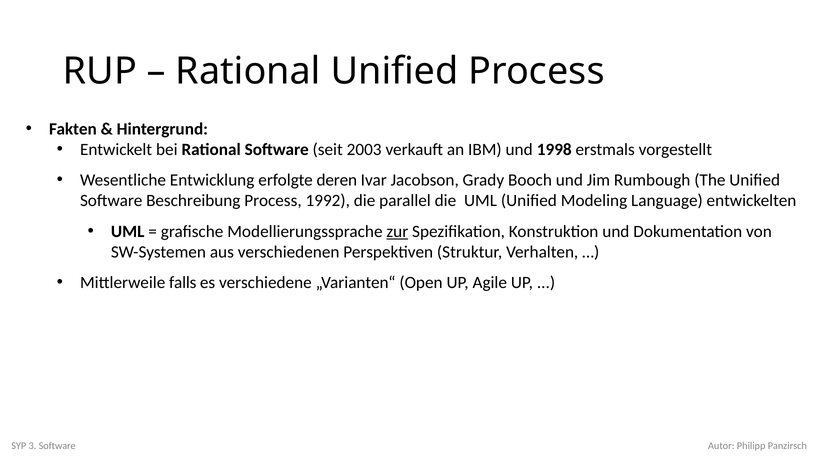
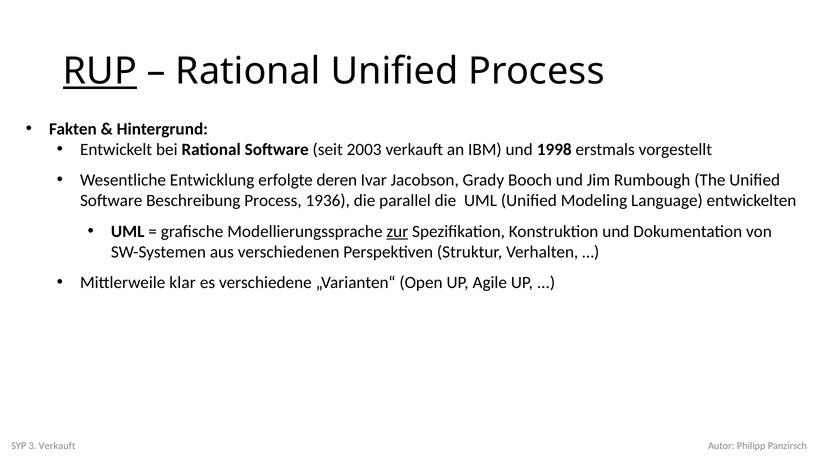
RUP underline: none -> present
1992: 1992 -> 1936
falls: falls -> klar
3 Software: Software -> Verkauft
